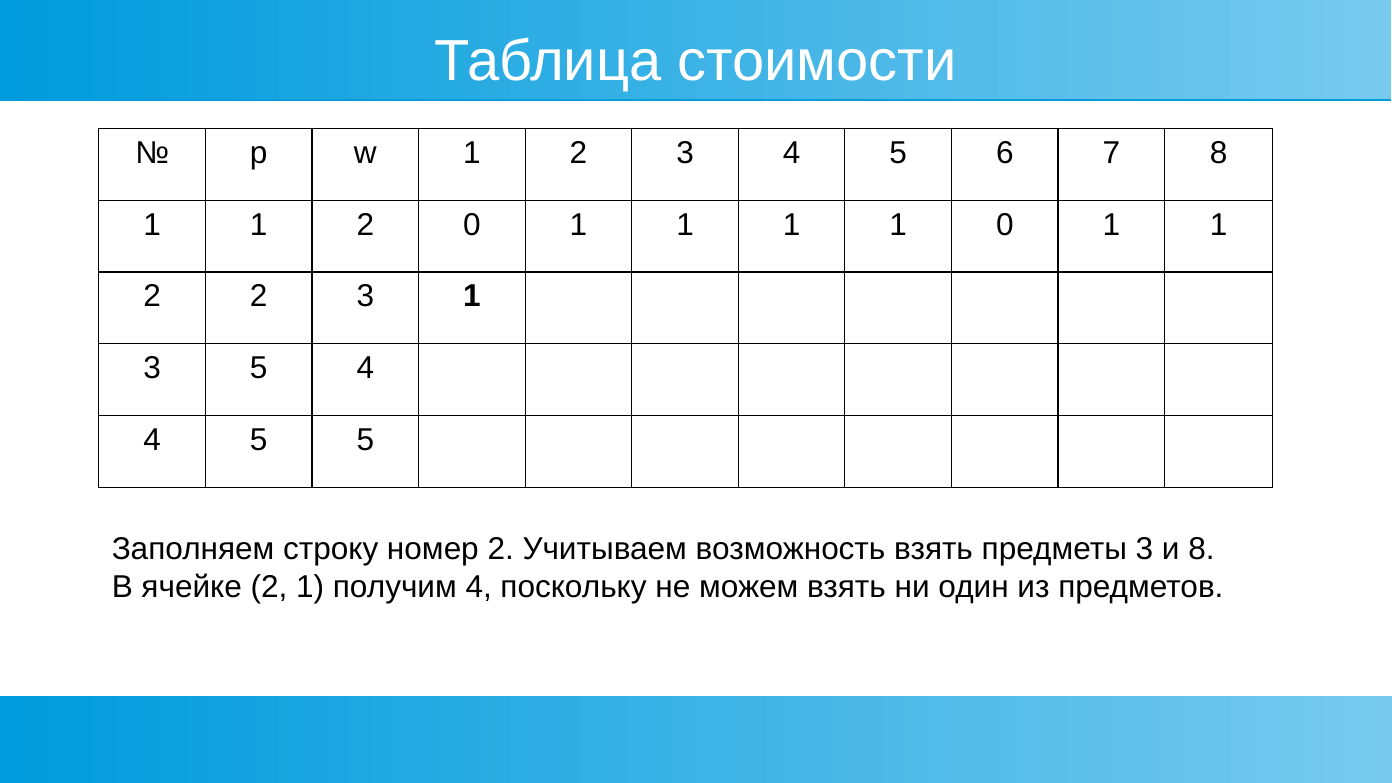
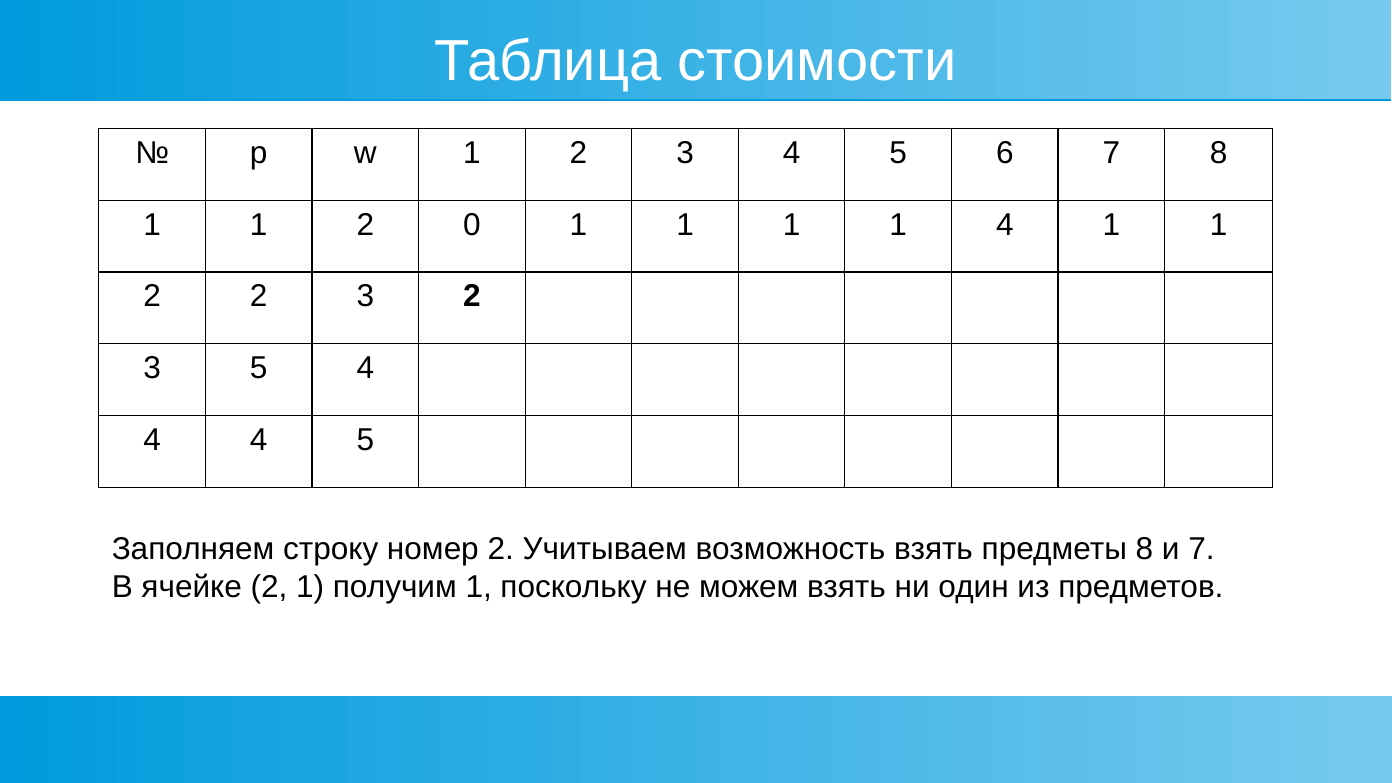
1 0: 0 -> 4
3 1: 1 -> 2
5 at (259, 440): 5 -> 4
предметы 3: 3 -> 8
и 8: 8 -> 7
получим 4: 4 -> 1
